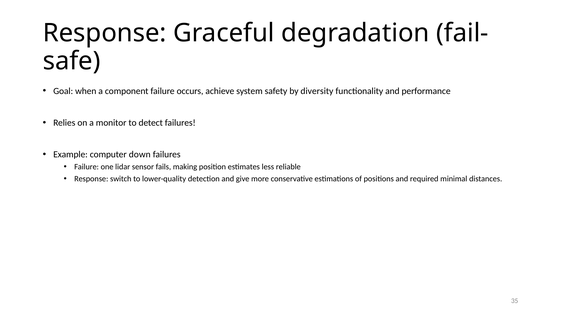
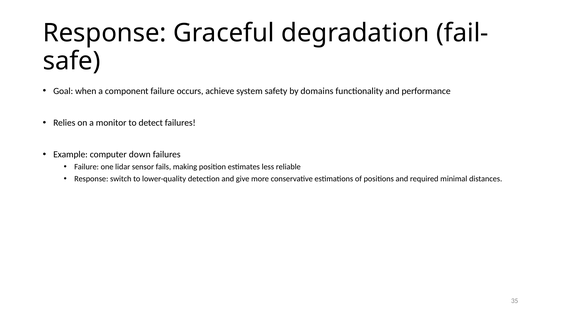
diversity: diversity -> domains
